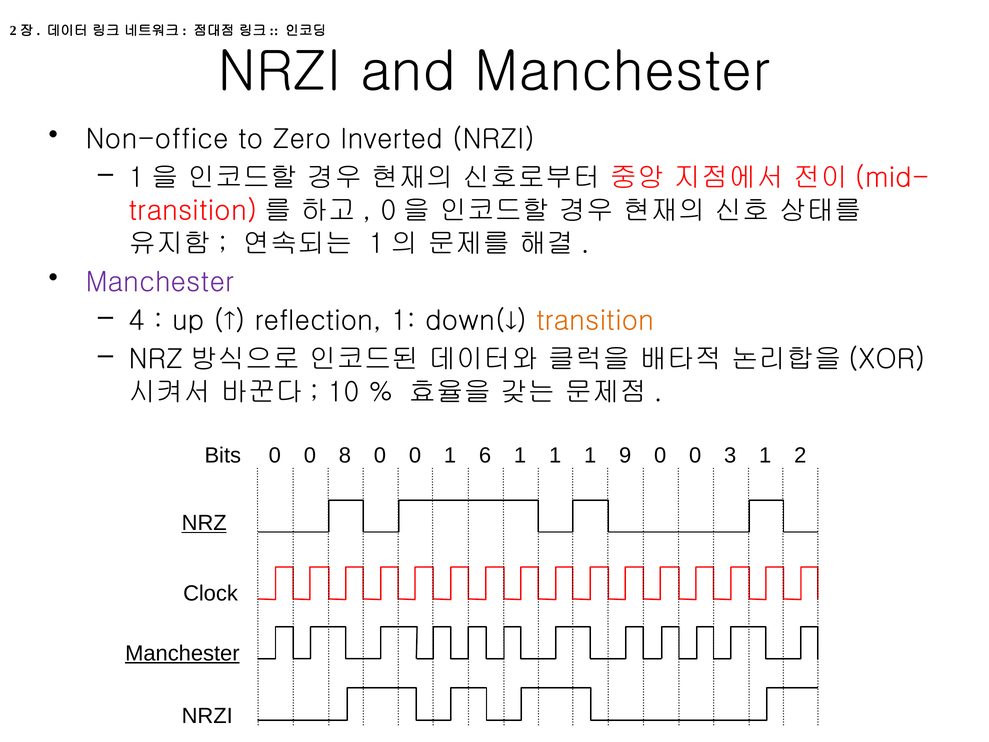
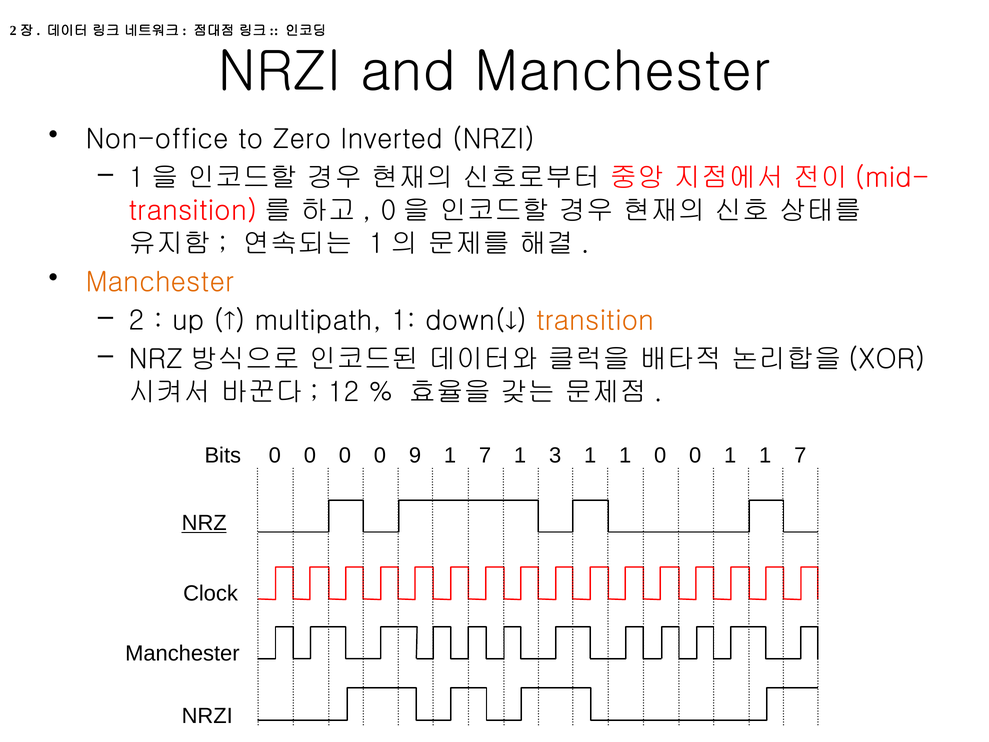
Manchester at (160, 282) colour: purple -> orange
4: 4 -> 2
reflection: reflection -> multipath
10: 10 -> 12
8 at (345, 455): 8 -> 0
0 at (415, 455): 0 -> 9
6 at (485, 455): 6 -> 7
1 at (555, 455): 1 -> 3
9 at (625, 455): 9 -> 1
0 3: 3 -> 1
2 at (800, 455): 2 -> 7
Manchester at (182, 653) underline: present -> none
